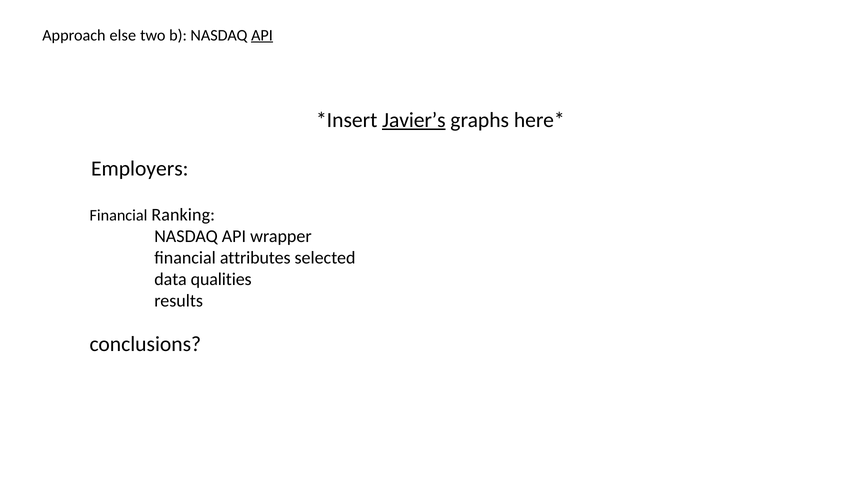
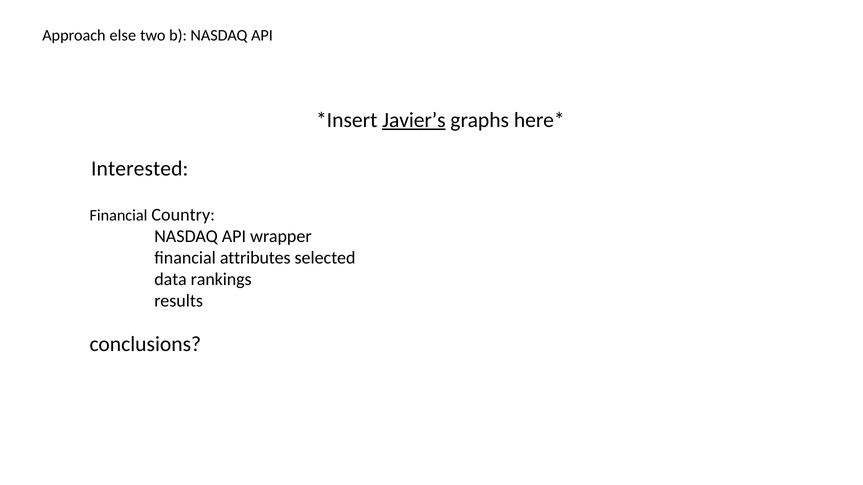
API at (262, 35) underline: present -> none
Employers: Employers -> Interested
Ranking: Ranking -> Country
qualities: qualities -> rankings
